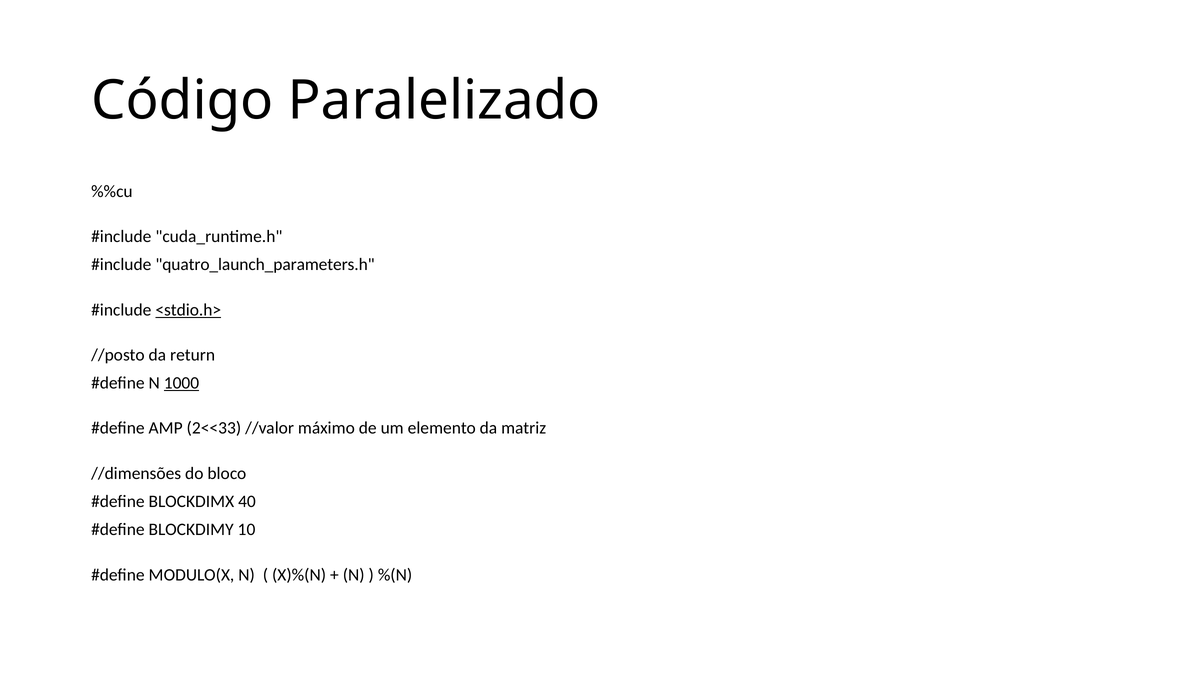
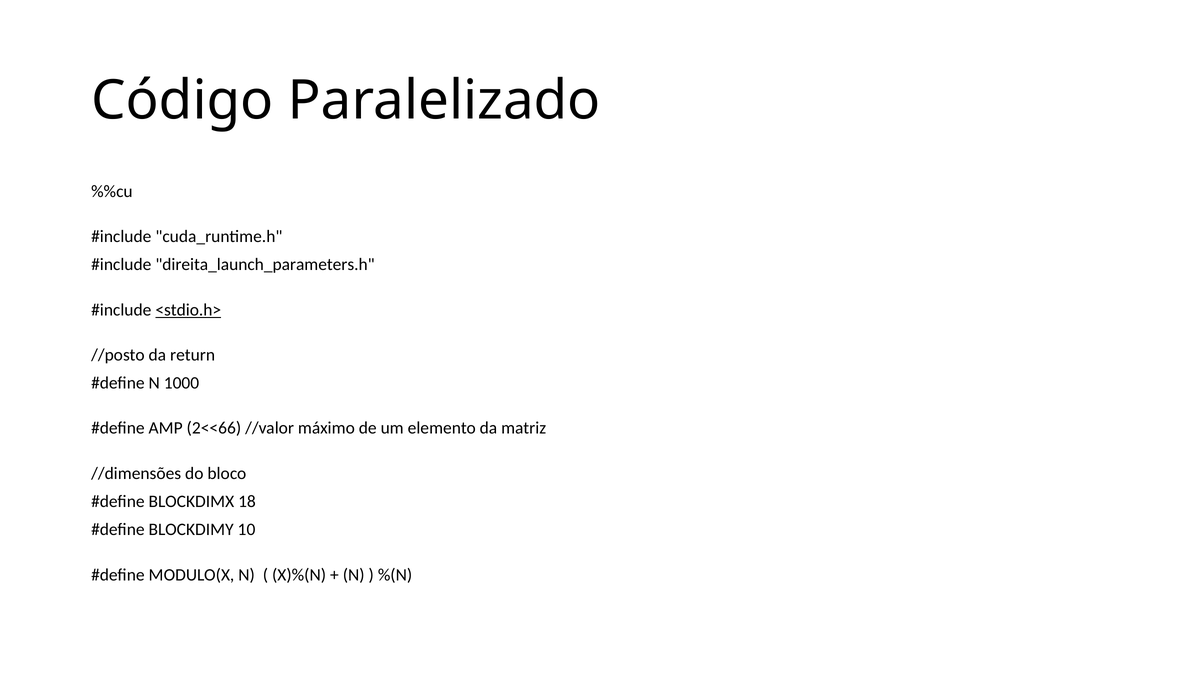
quatro_launch_parameters.h: quatro_launch_parameters.h -> direita_launch_parameters.h
1000 underline: present -> none
2<<33: 2<<33 -> 2<<66
40: 40 -> 18
